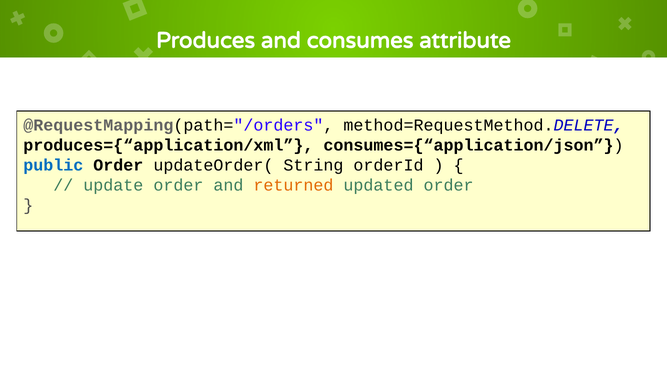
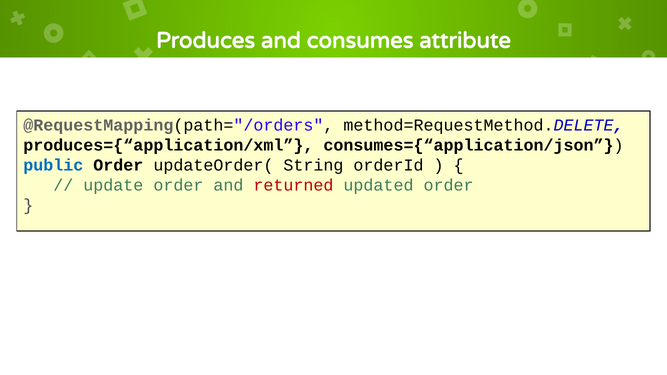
returned colour: orange -> red
